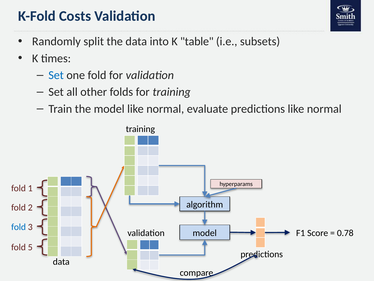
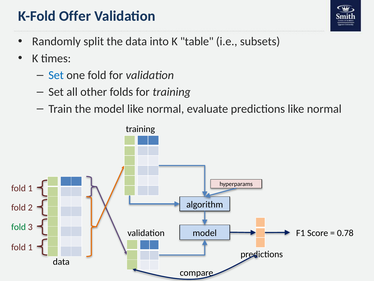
Costs: Costs -> Offer
fold at (19, 227) colour: blue -> green
5 at (30, 247): 5 -> 1
